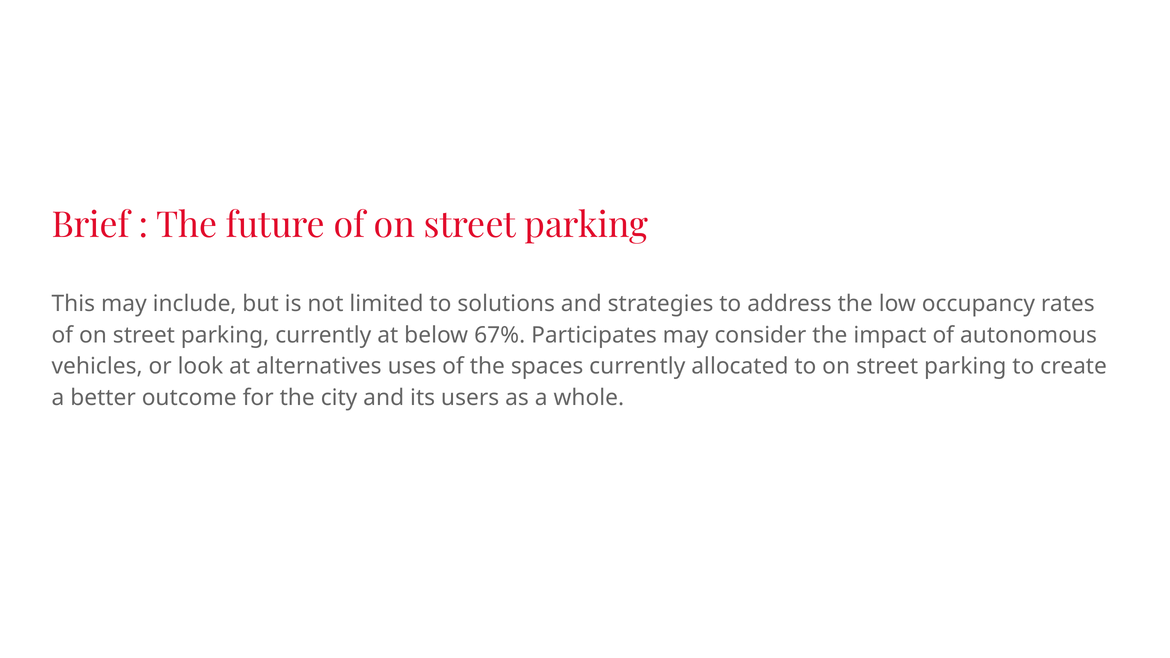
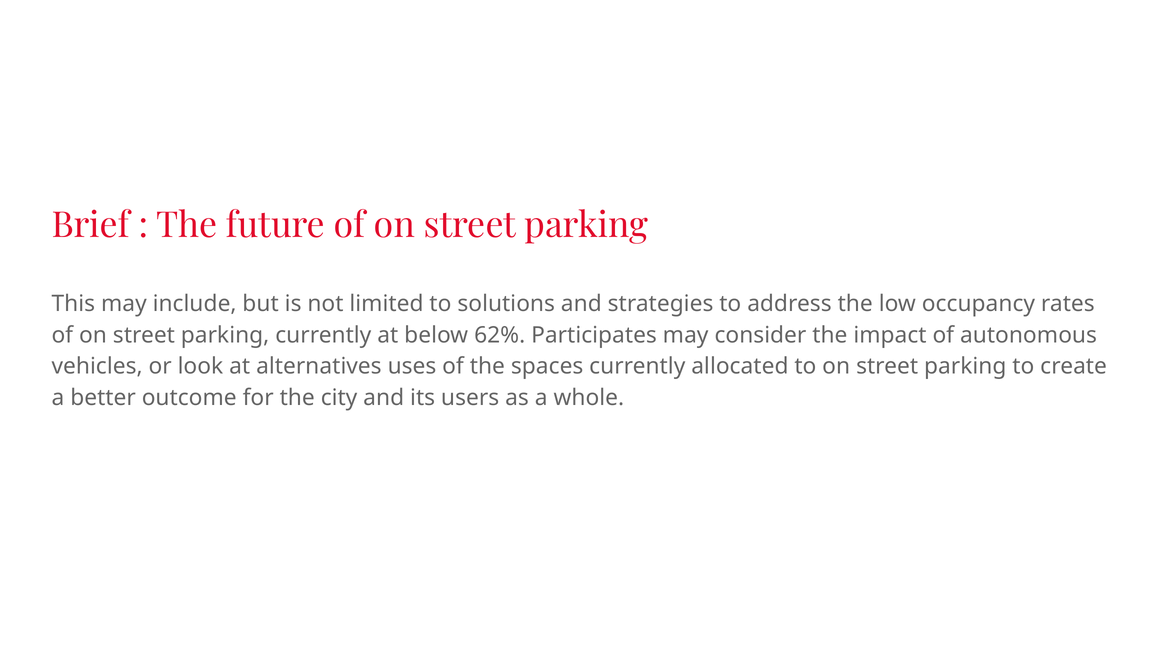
67%: 67% -> 62%
